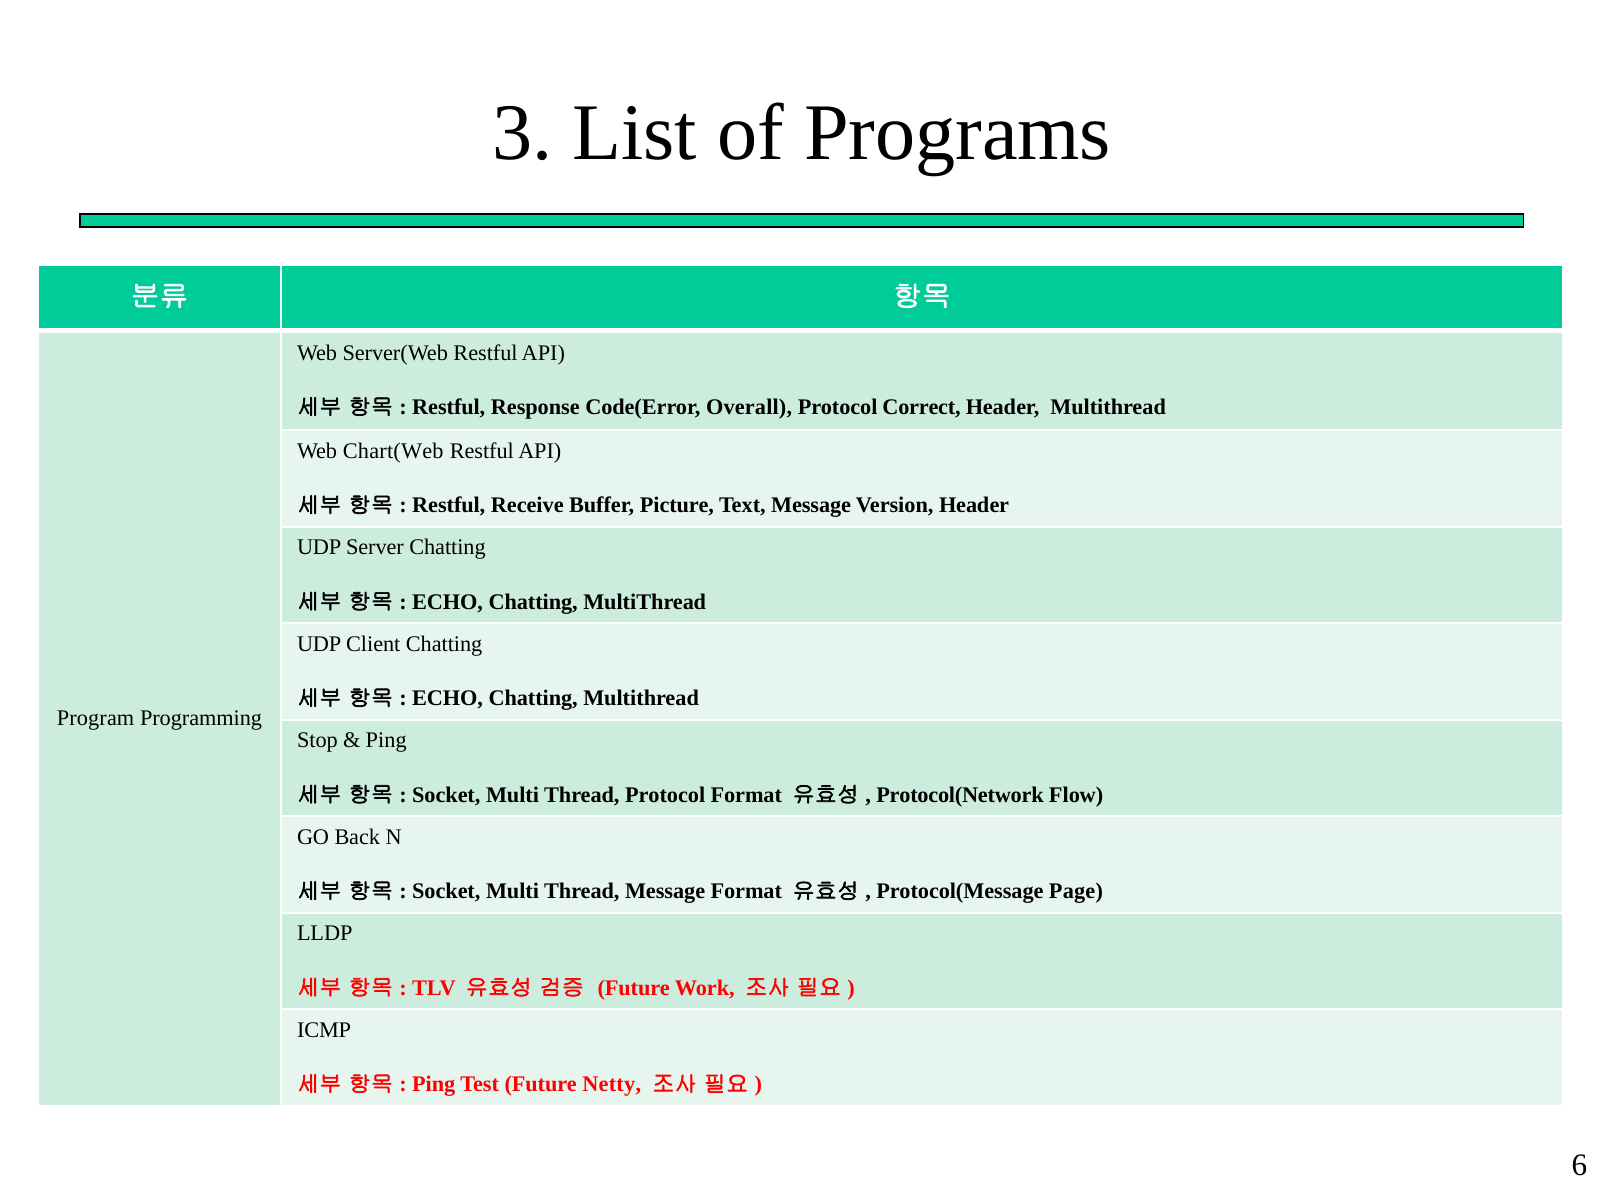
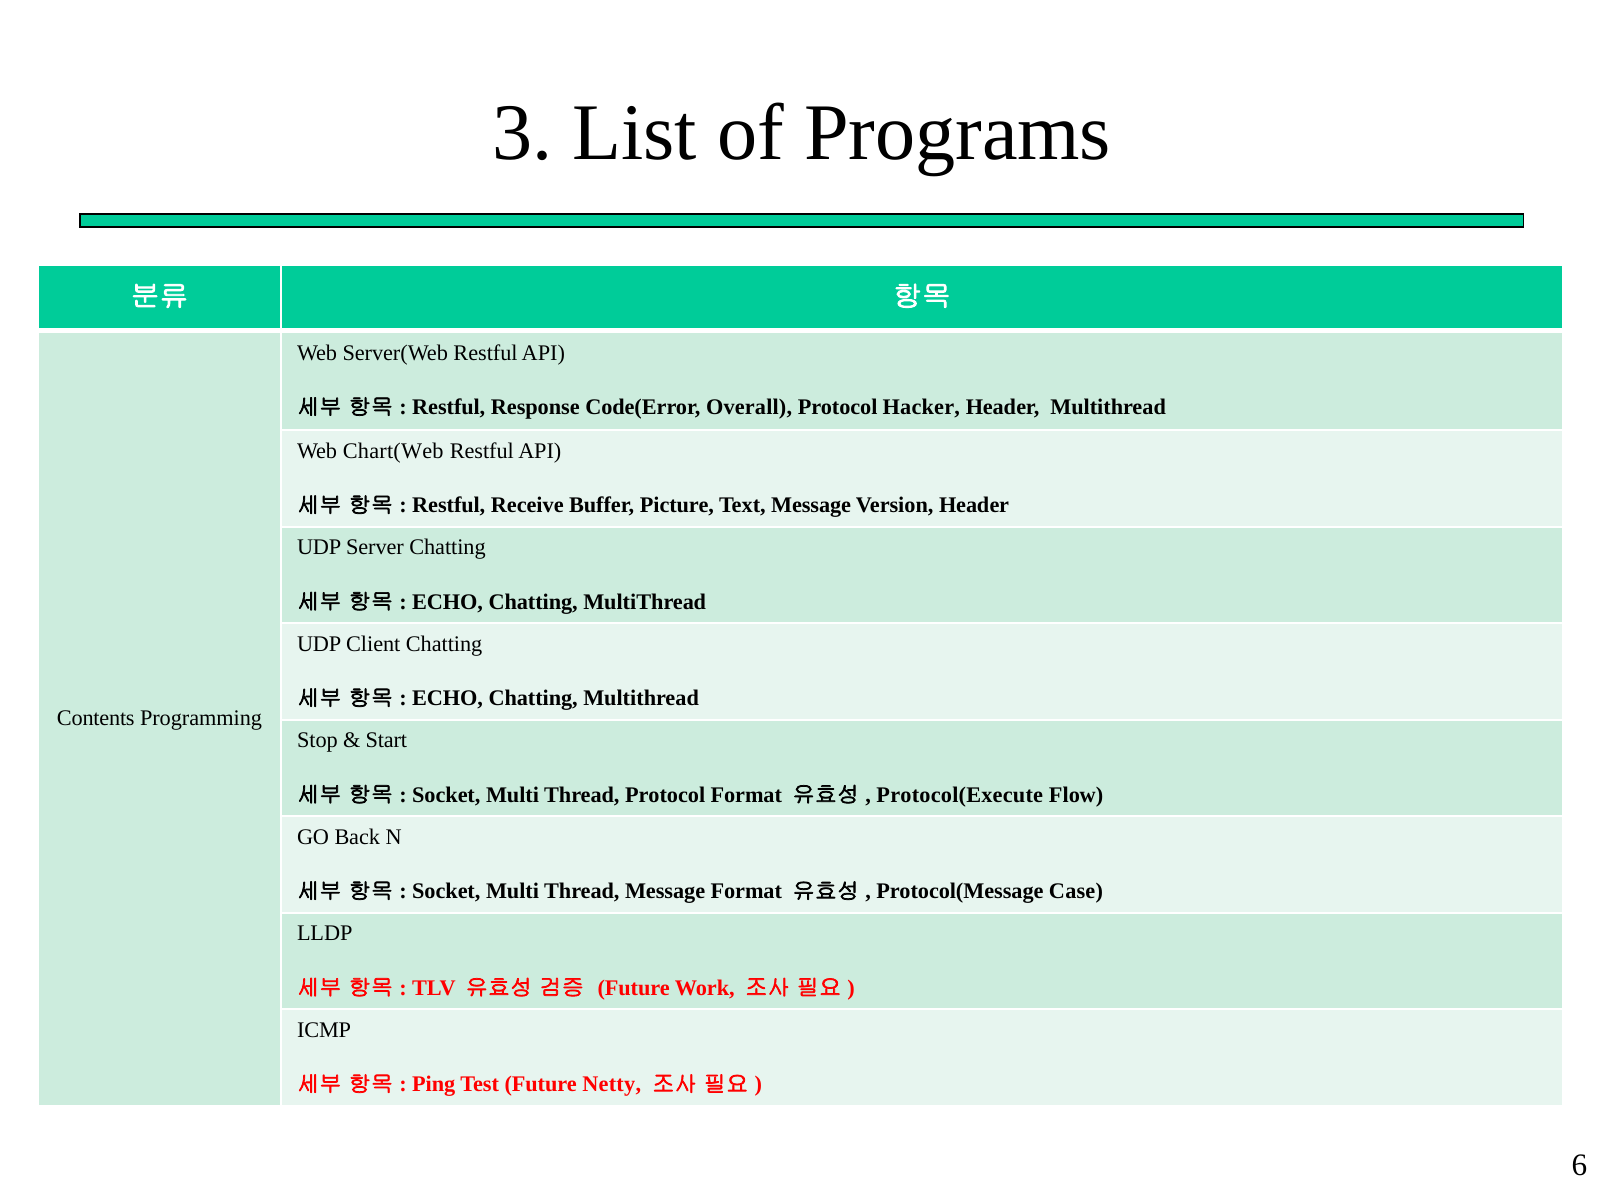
Correct: Correct -> Hacker
Program: Program -> Contents
Ping at (386, 740): Ping -> Start
Protocol(Network: Protocol(Network -> Protocol(Execute
Page: Page -> Case
